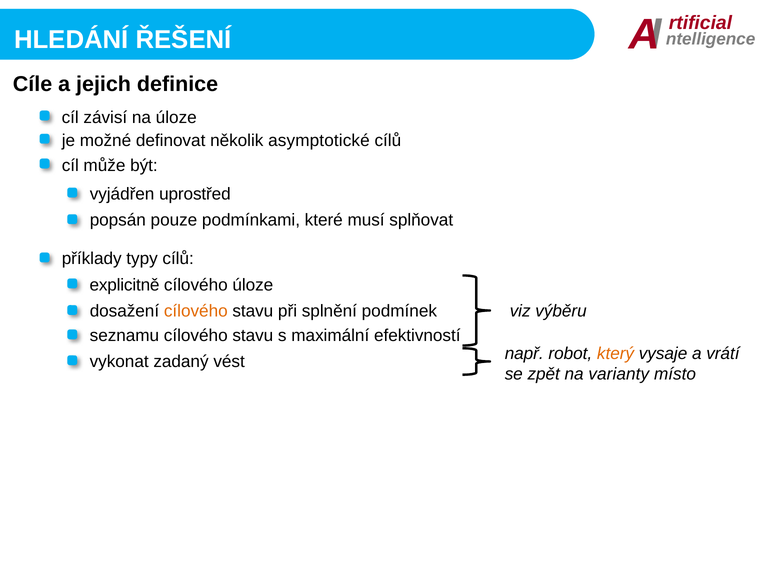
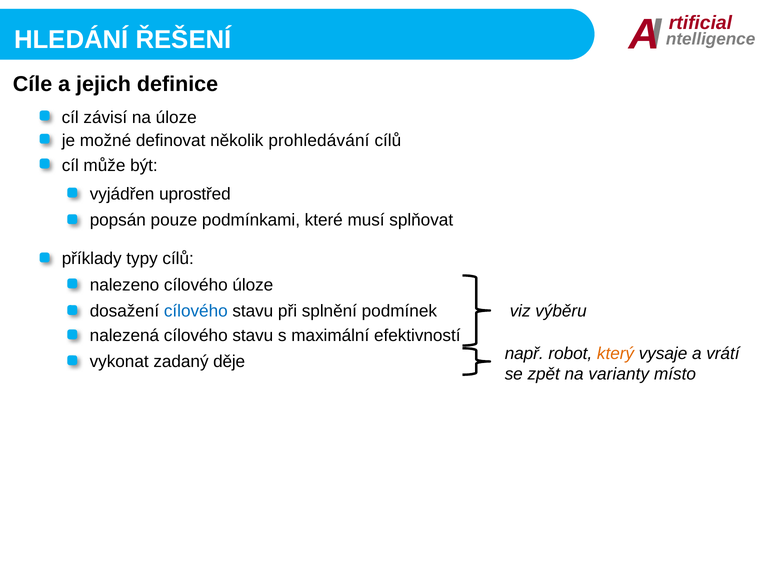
asymptotické: asymptotické -> prohledávání
explicitně: explicitně -> nalezeno
cílového at (196, 311) colour: orange -> blue
seznamu: seznamu -> nalezená
vést: vést -> děje
